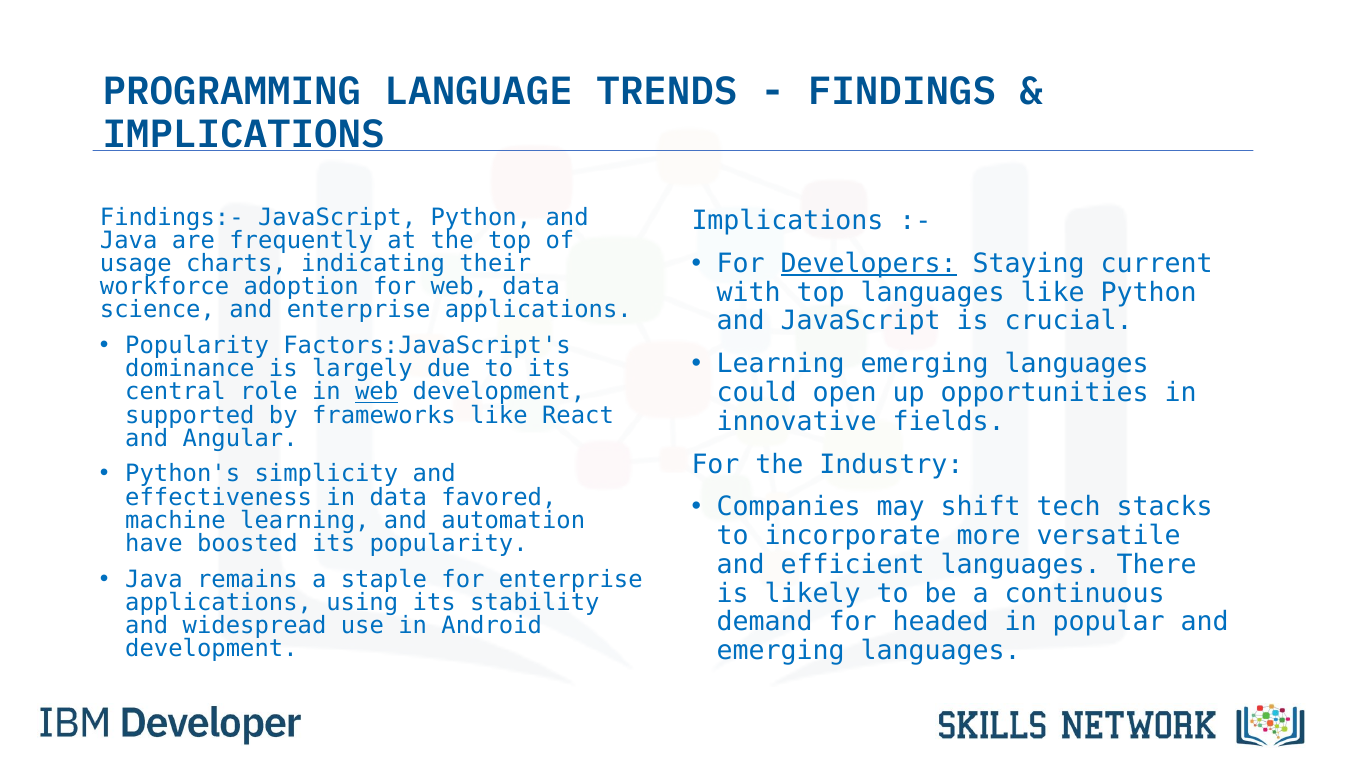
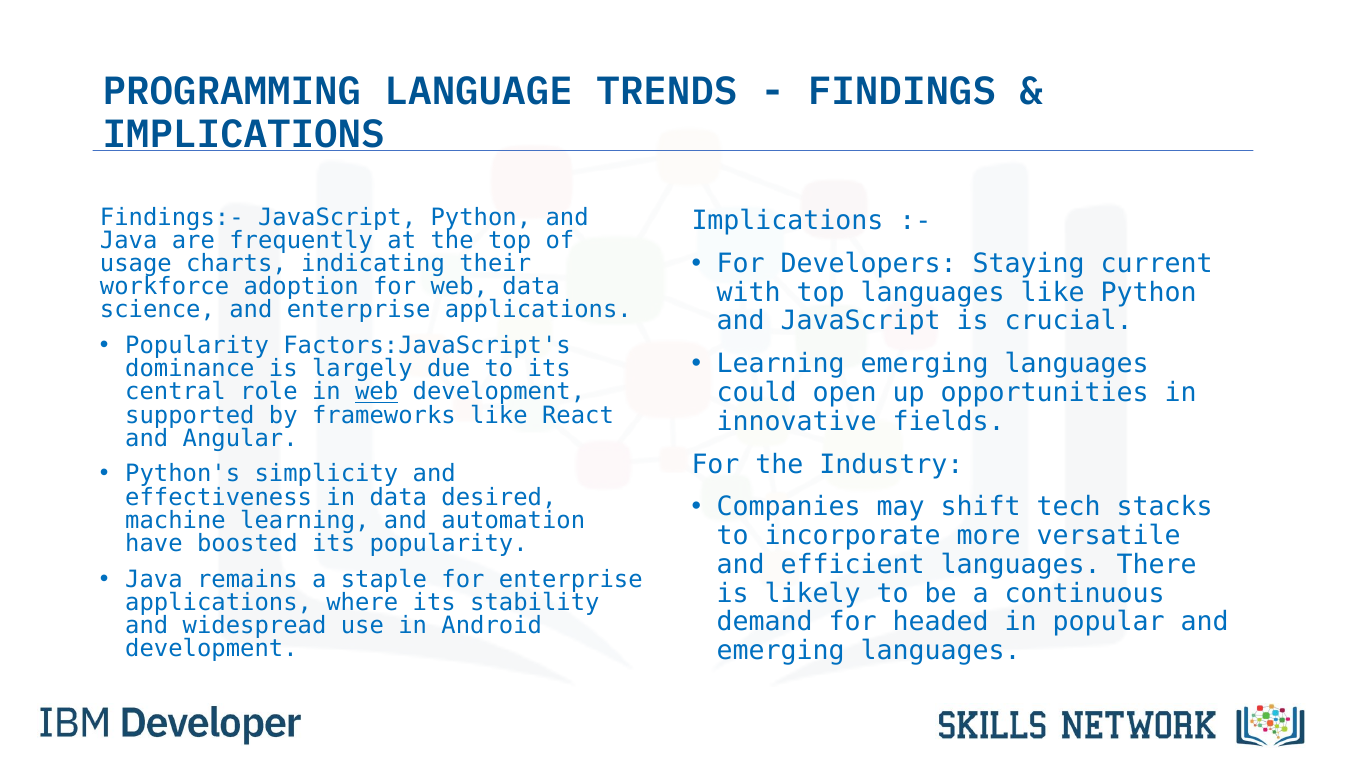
Developers underline: present -> none
favored: favored -> desired
using: using -> where
